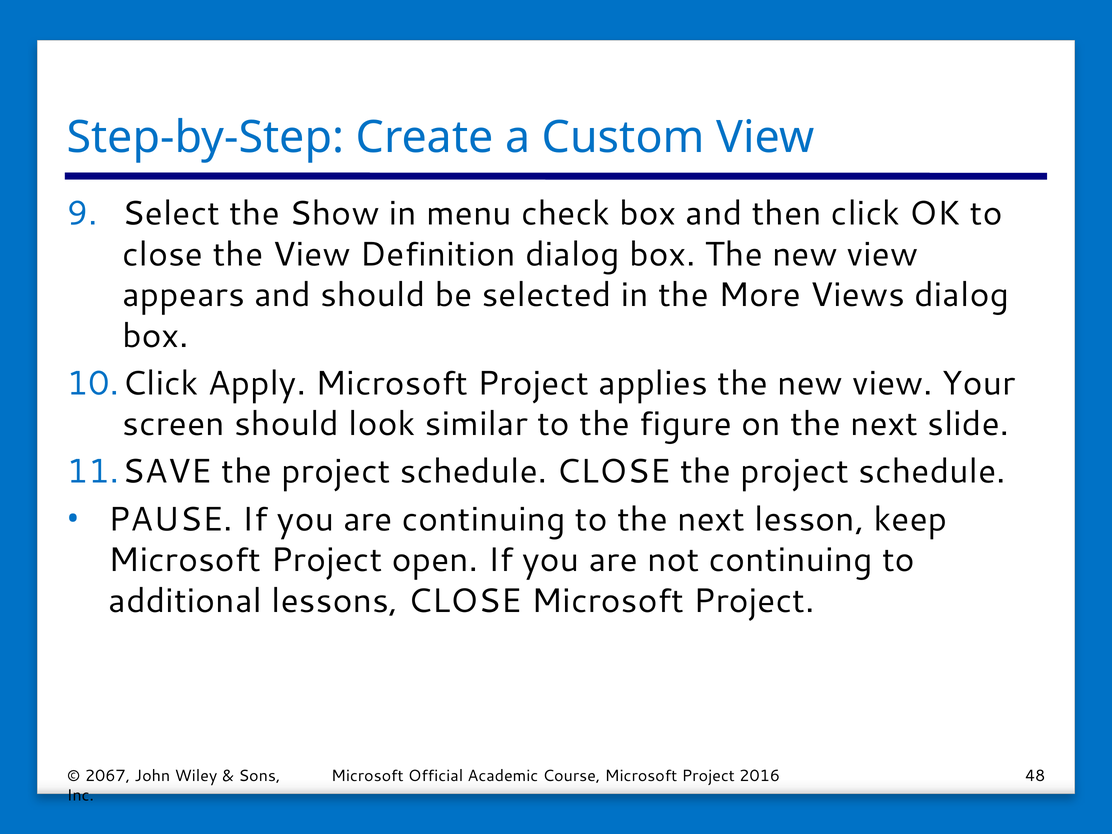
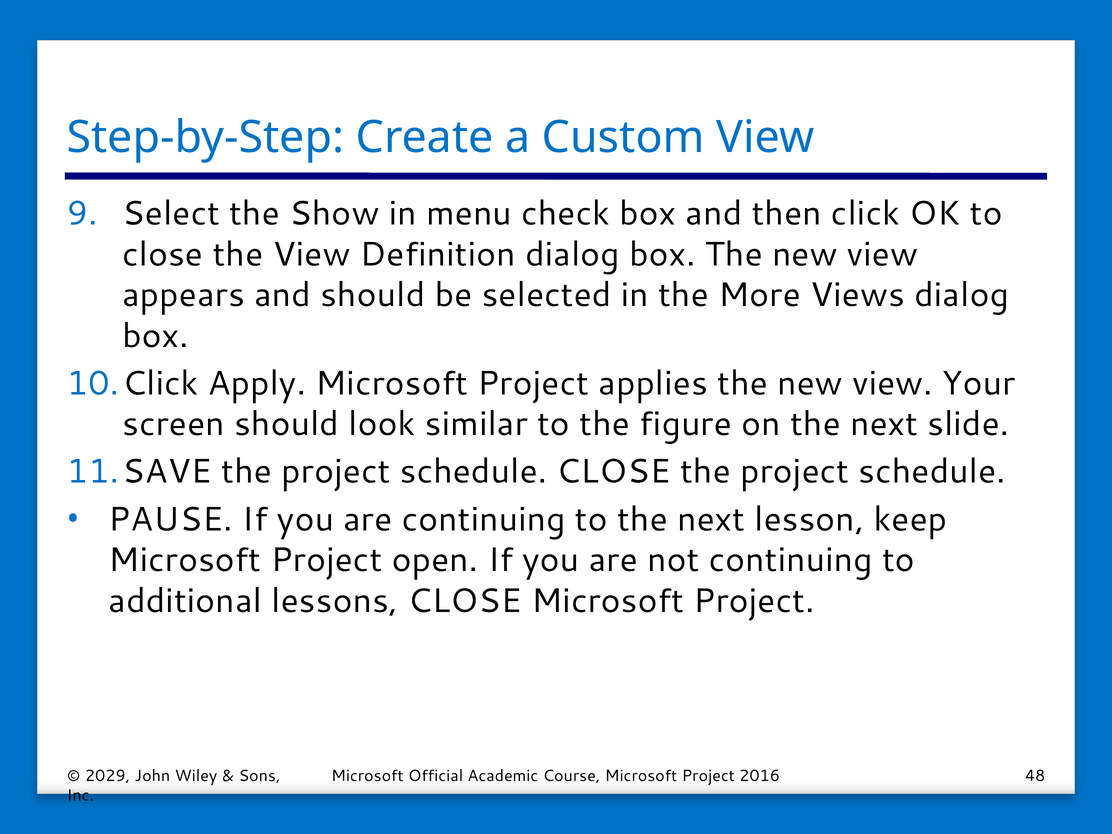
2067: 2067 -> 2029
